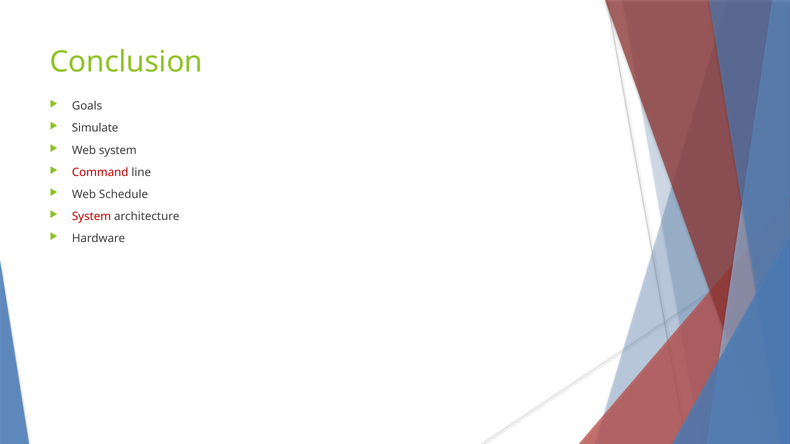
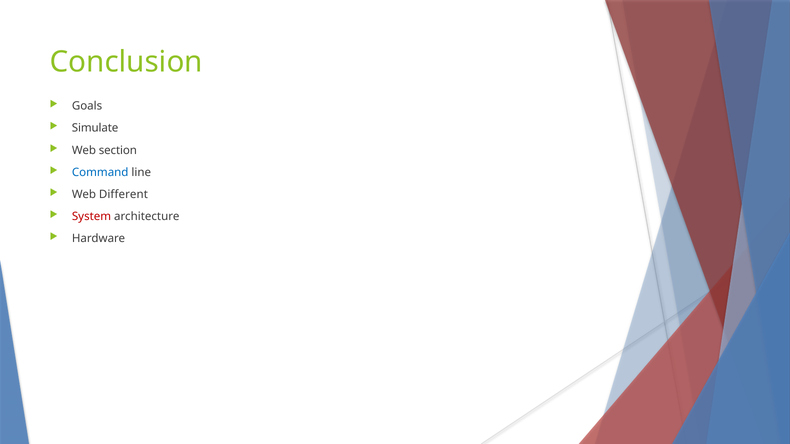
Web system: system -> section
Command colour: red -> blue
Schedule: Schedule -> Different
